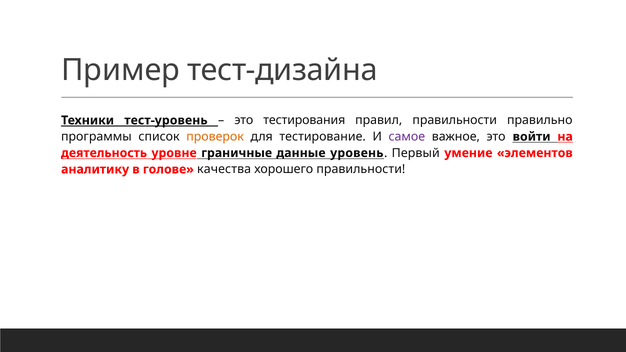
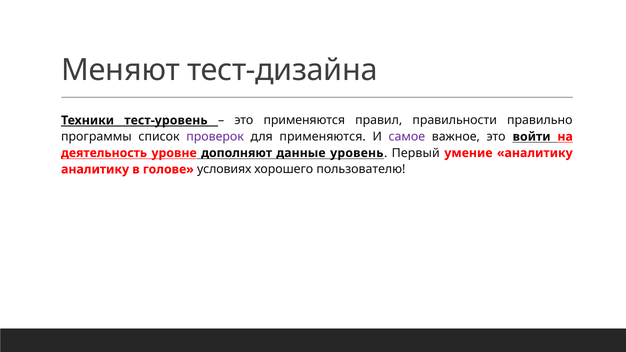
Пример: Пример -> Меняют
это тестирования: тестирования -> применяются
проверок colour: orange -> purple
для тестирование: тестирование -> применяются
граничные: граничные -> дополняют
умение элементов: элементов -> аналитику
качества: качества -> условиях
хорошего правильности: правильности -> пользователю
